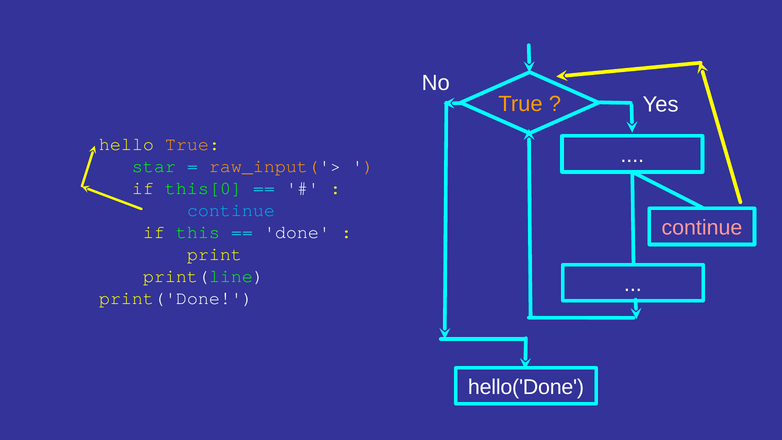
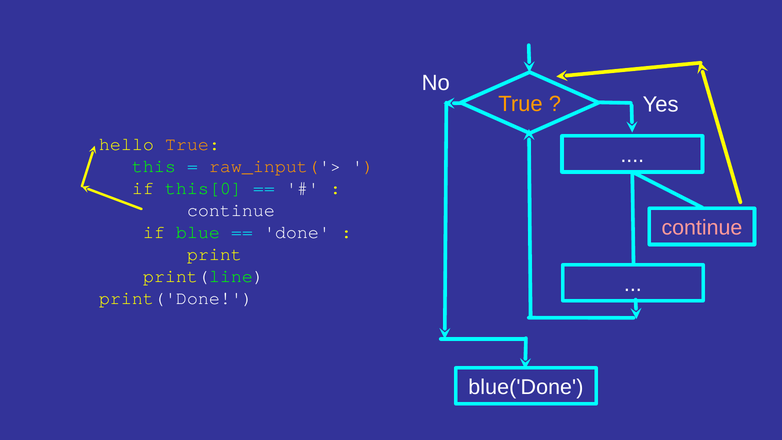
star: star -> this
continue at (231, 210) colour: light blue -> white
this: this -> blue
hello('Done: hello('Done -> blue('Done
